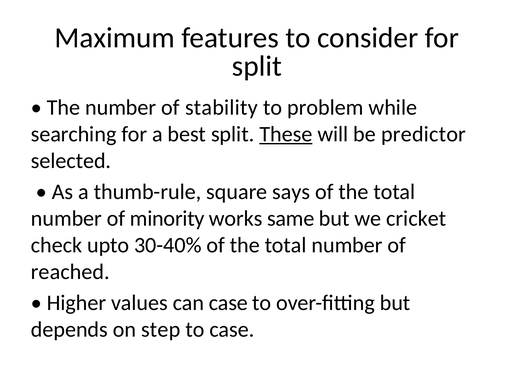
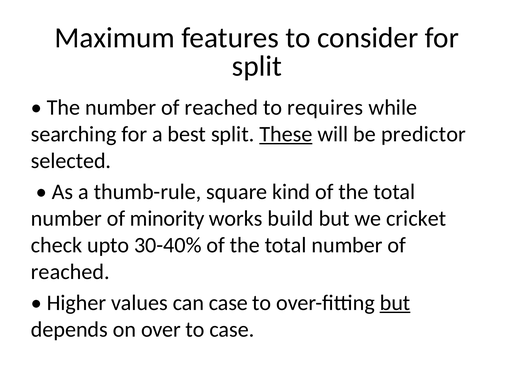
The number of stability: stability -> reached
problem: problem -> requires
says: says -> kind
same: same -> build
but at (395, 302) underline: none -> present
step: step -> over
